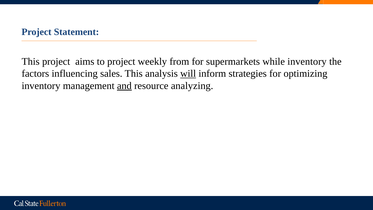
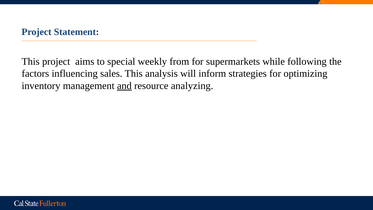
to project: project -> special
while inventory: inventory -> following
will underline: present -> none
